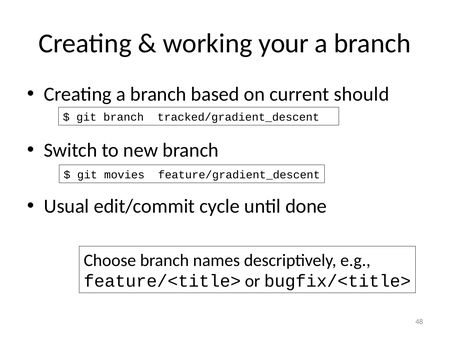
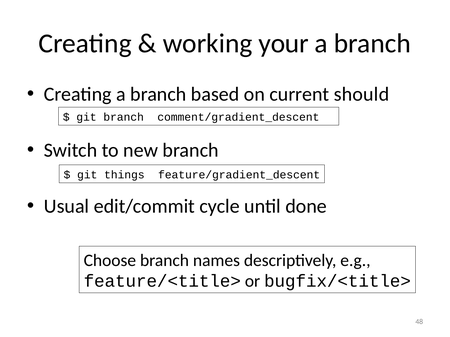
tracked/gradient_descent: tracked/gradient_descent -> comment/gradient_descent
movies: movies -> things
